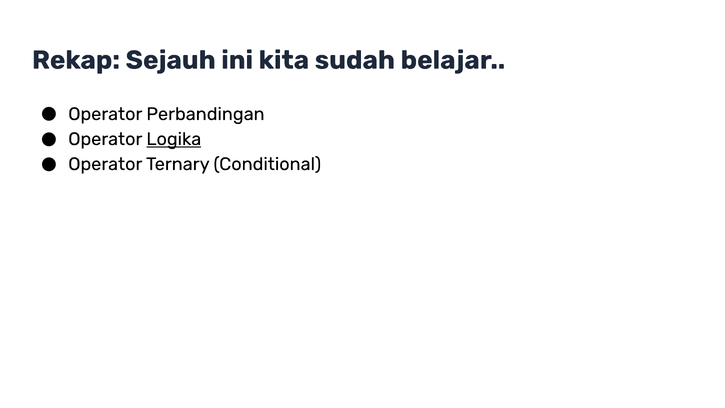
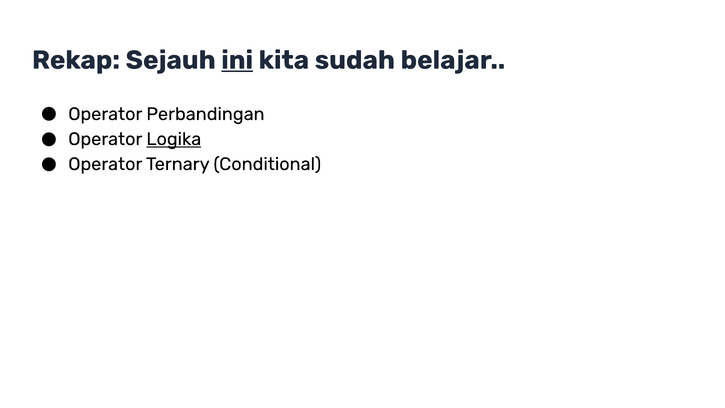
ini underline: none -> present
